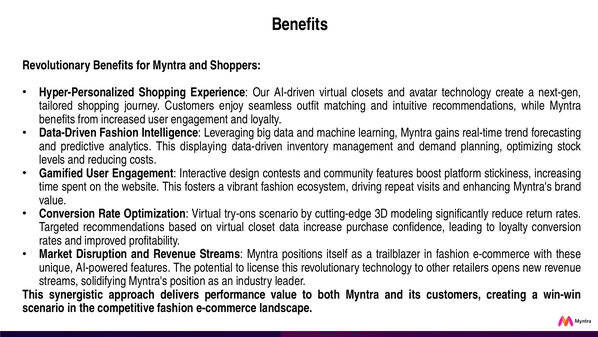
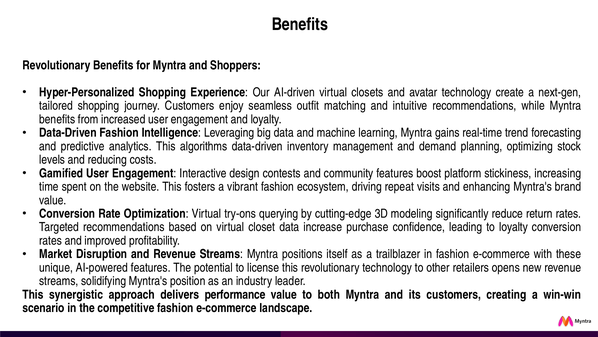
displaying: displaying -> algorithms
try-ons scenario: scenario -> querying
